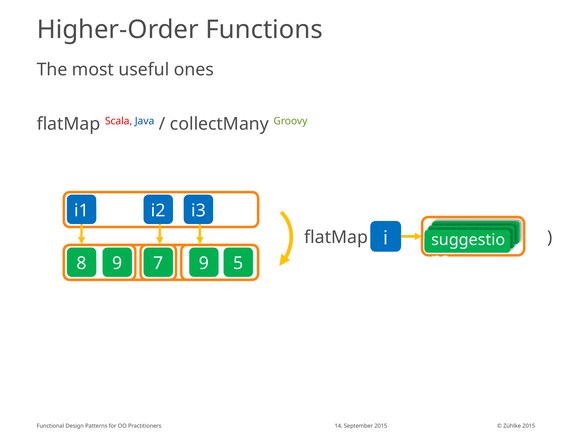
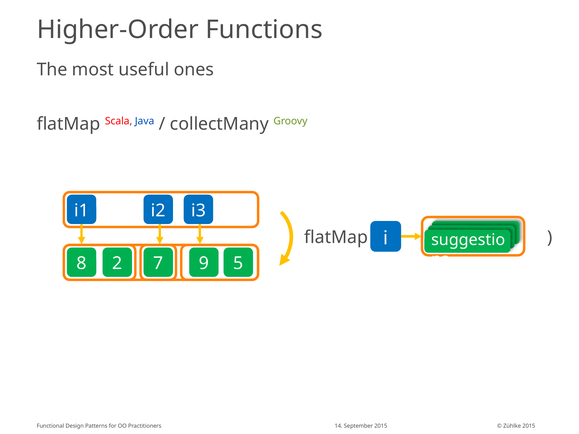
8 9: 9 -> 2
